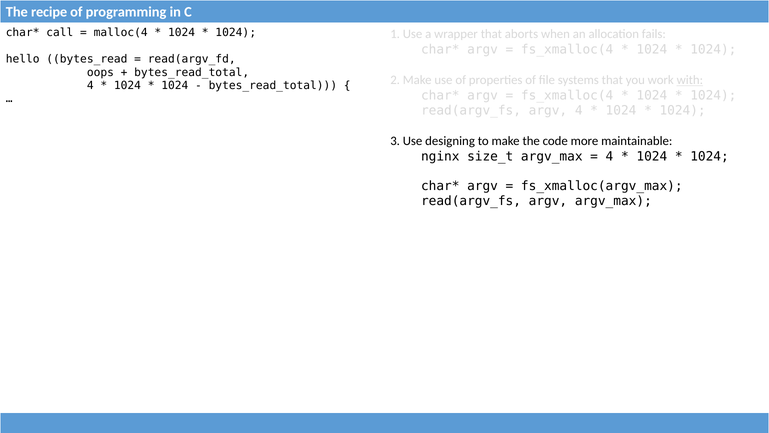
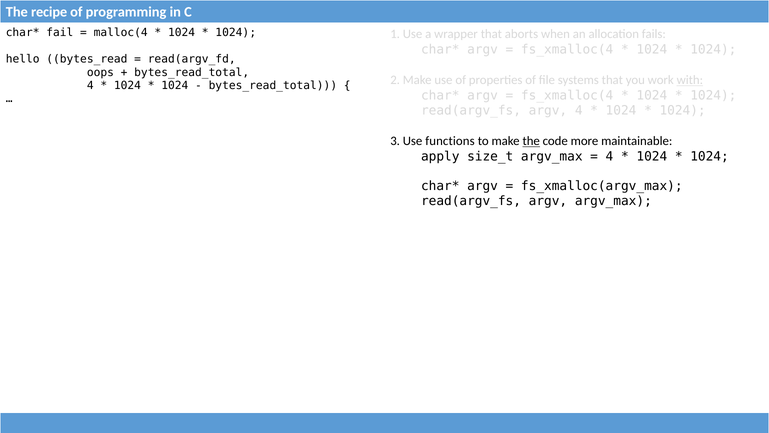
call: call -> fail
designing: designing -> functions
the at (531, 141) underline: none -> present
nginx: nginx -> apply
